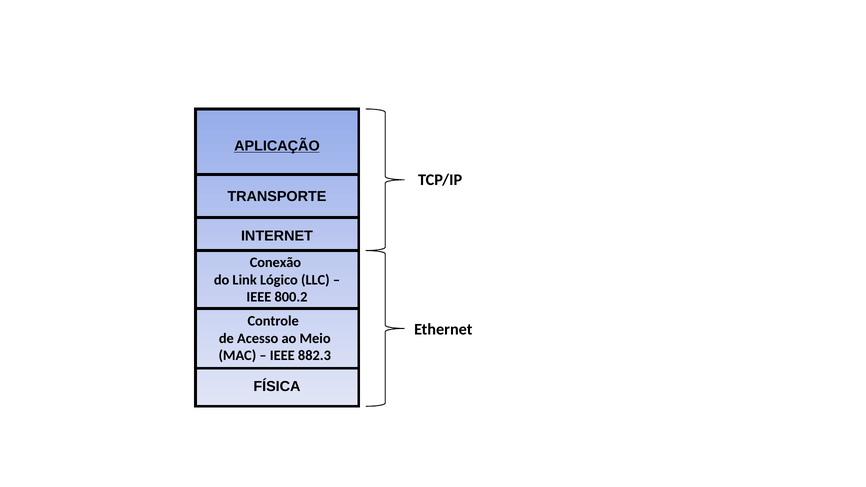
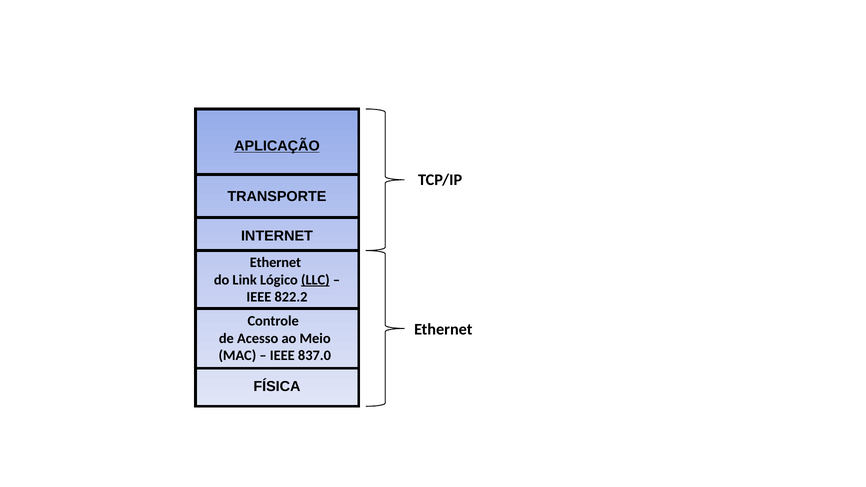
Conexão at (275, 263): Conexão -> Ethernet
LLC underline: none -> present
800.2: 800.2 -> 822.2
882.3: 882.3 -> 837.0
